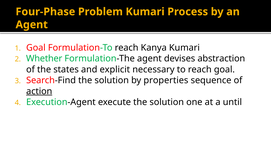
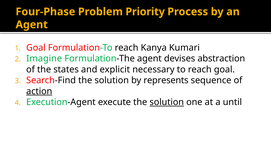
Problem Kumari: Kumari -> Priority
Whether: Whether -> Imagine
properties: properties -> represents
solution at (167, 102) underline: none -> present
